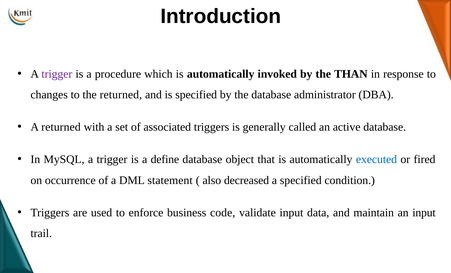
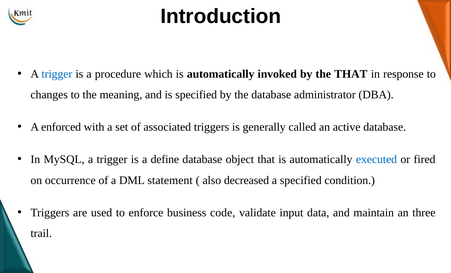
trigger at (57, 74) colour: purple -> blue
the THAN: THAN -> THAT
the returned: returned -> meaning
A returned: returned -> enforced
an input: input -> three
